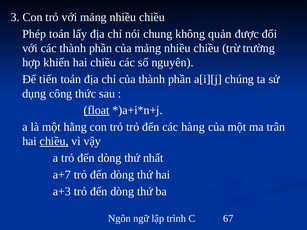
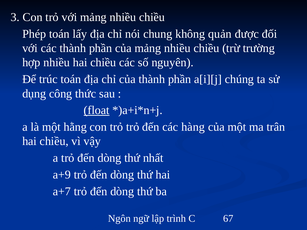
hợp khiển: khiển -> nhiều
tiến: tiến -> trúc
chiều at (54, 141) underline: present -> none
a+7: a+7 -> a+9
a+3: a+3 -> a+7
